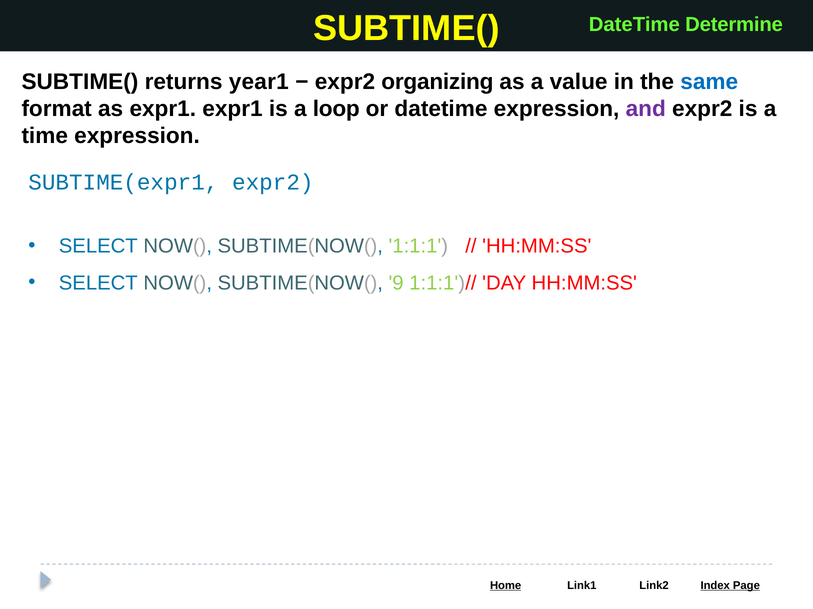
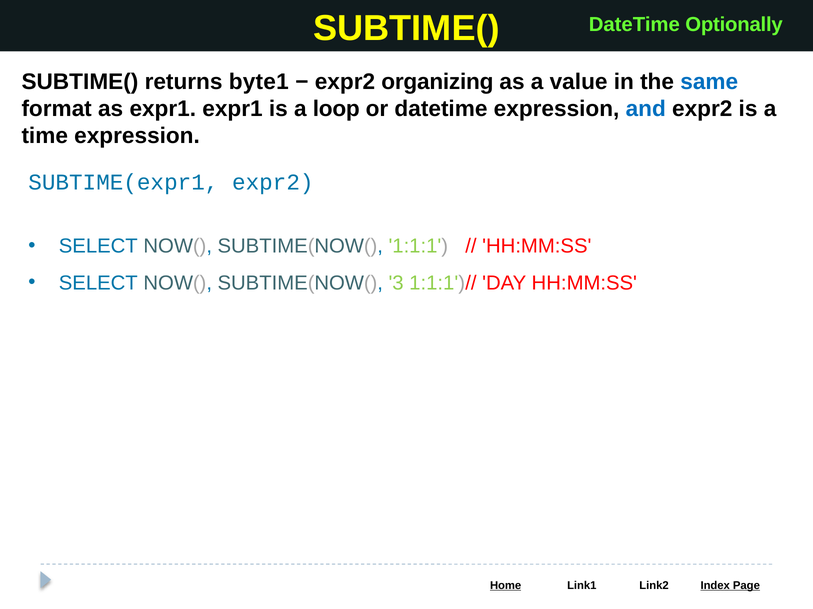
Determine: Determine -> Optionally
year1: year1 -> byte1
and colour: purple -> blue
9: 9 -> 3
